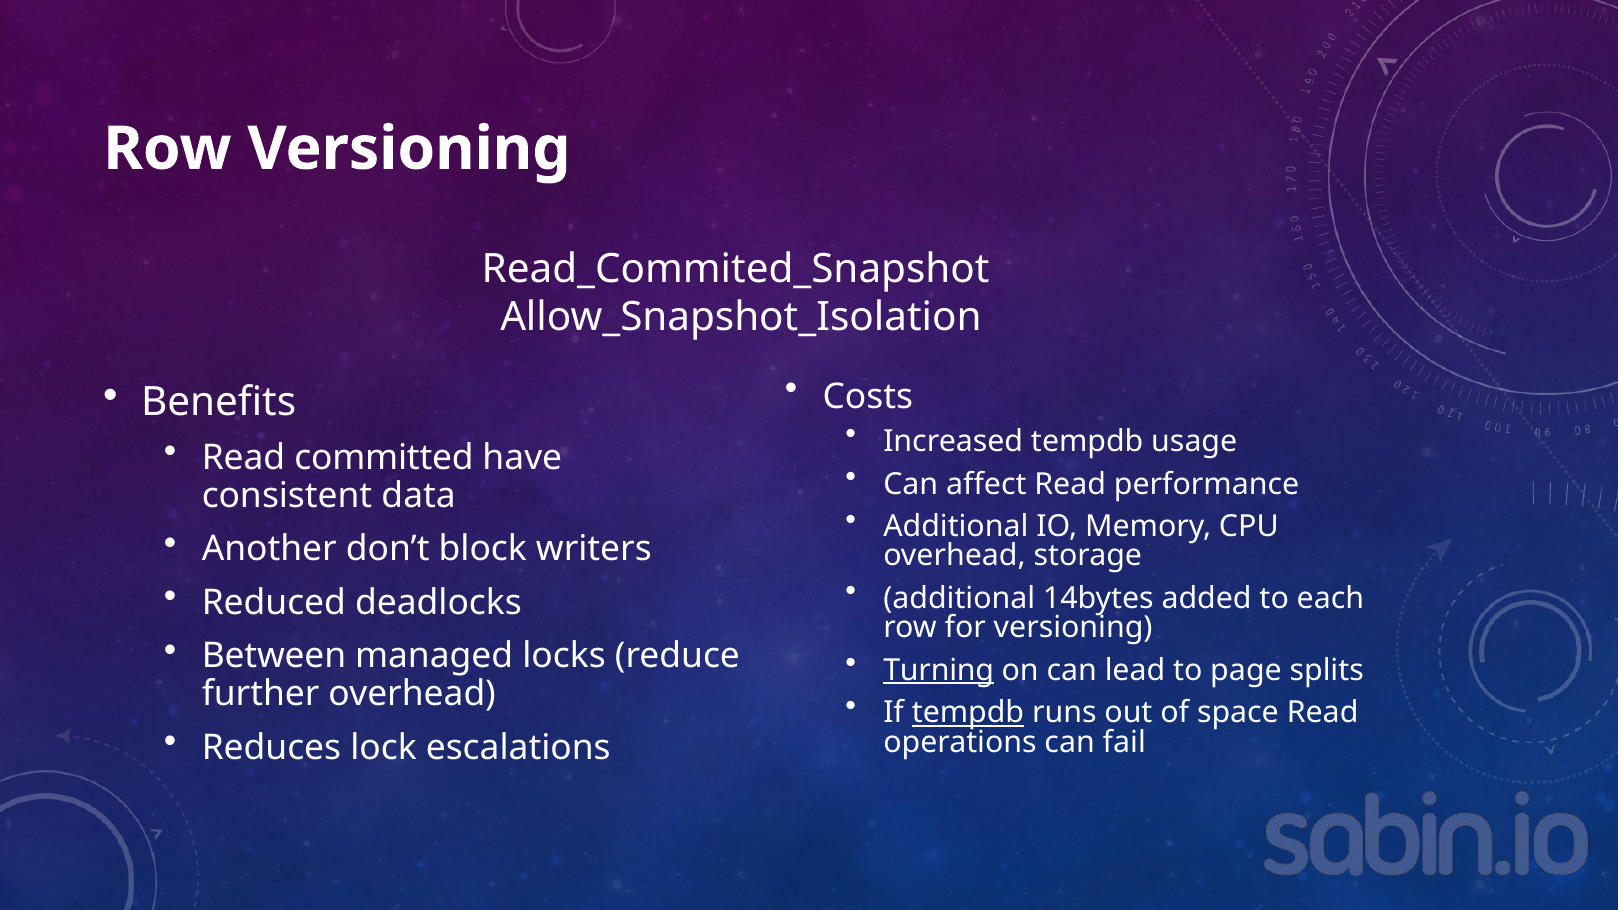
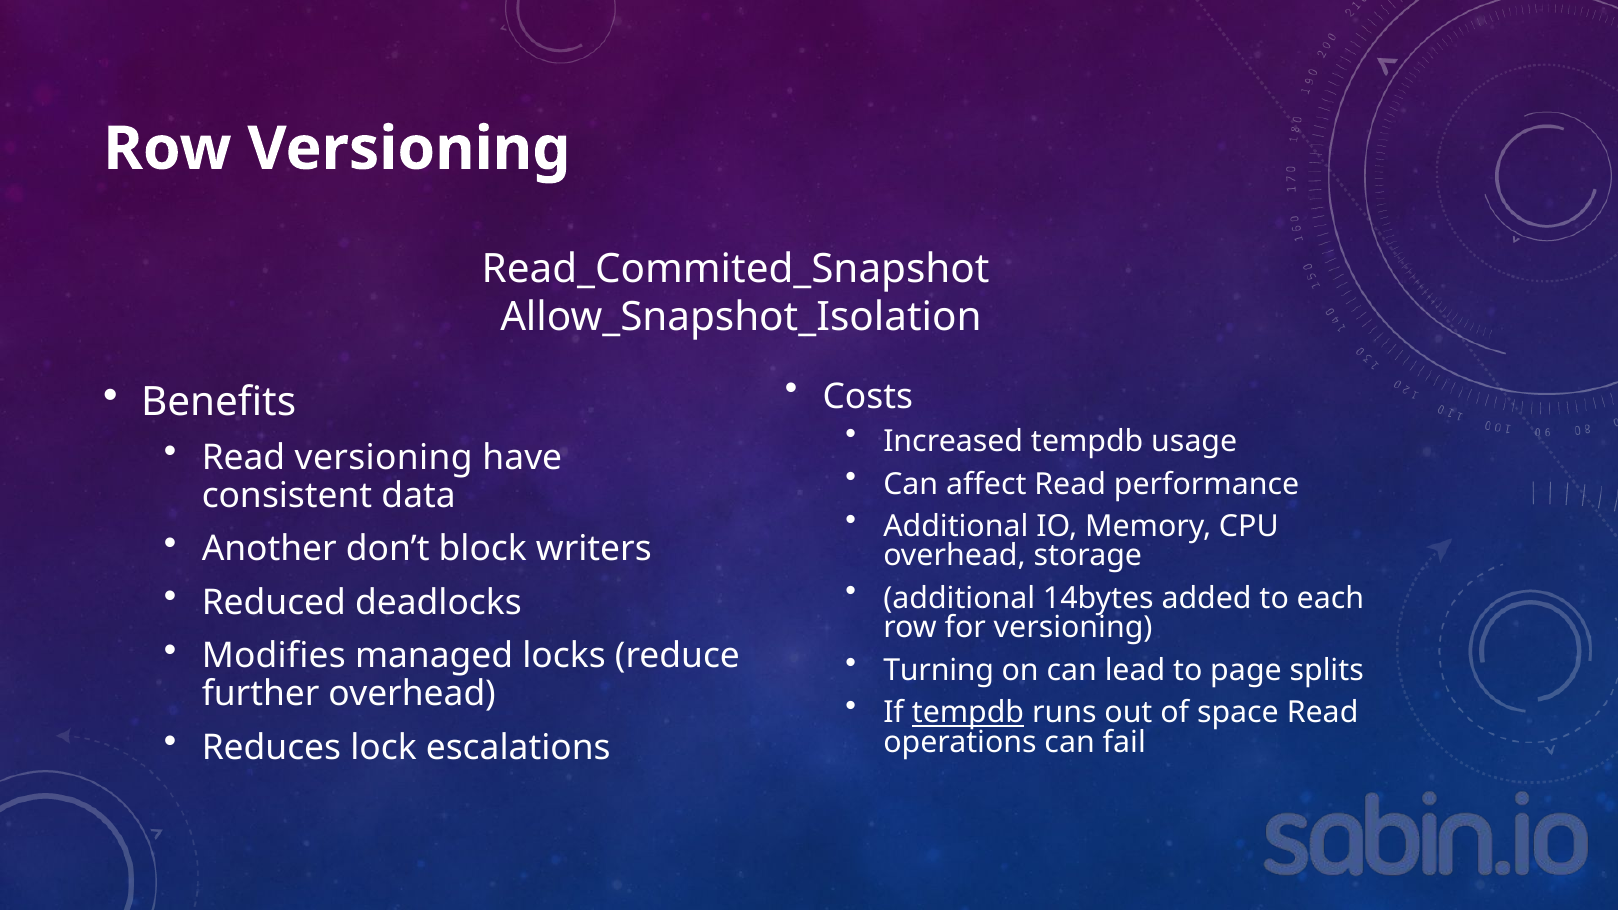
Read committed: committed -> versioning
Between: Between -> Modifies
Turning underline: present -> none
